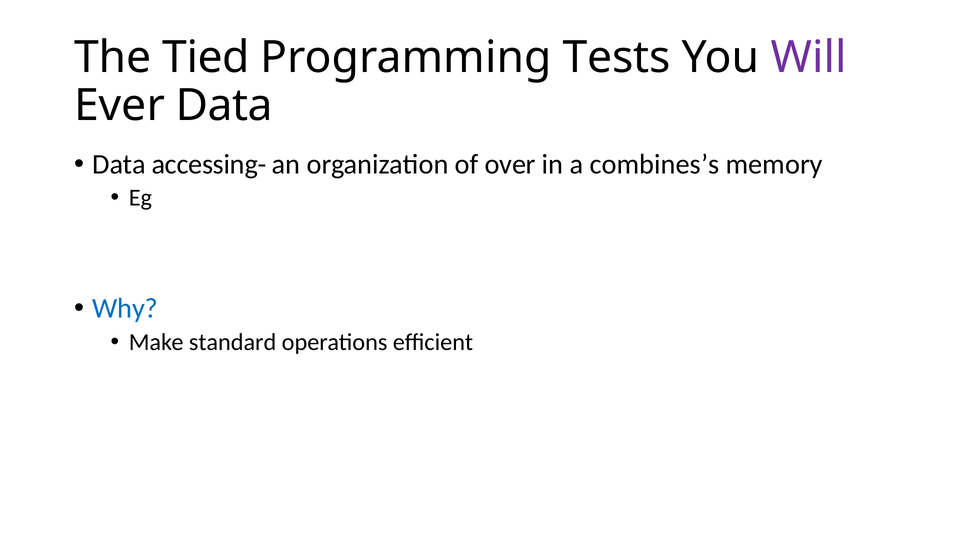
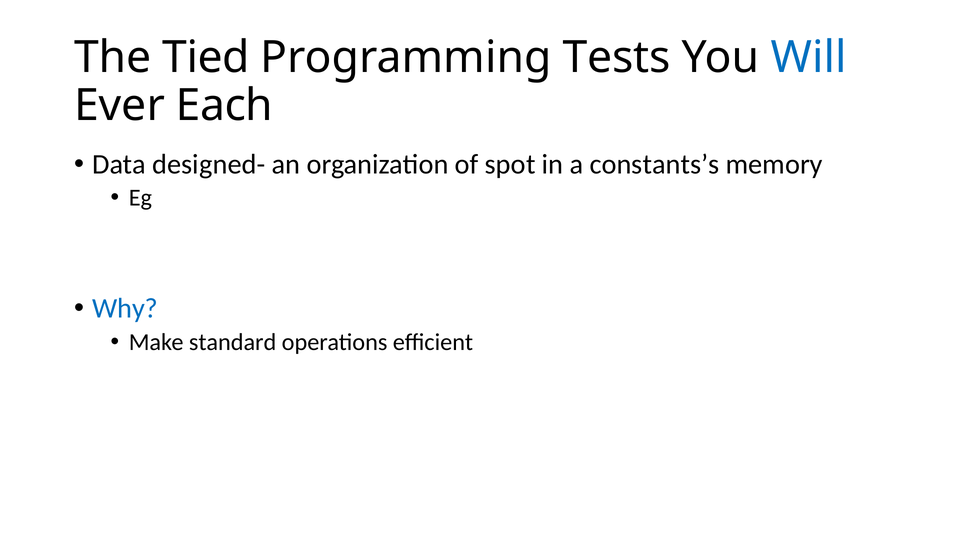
Will colour: purple -> blue
Ever Data: Data -> Each
accessing-: accessing- -> designed-
over: over -> spot
combines’s: combines’s -> constants’s
